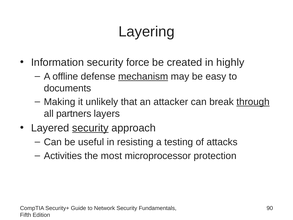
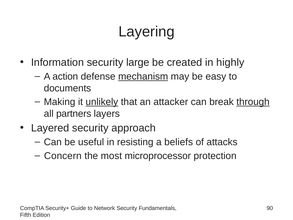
force: force -> large
offline: offline -> action
unlikely underline: none -> present
security at (90, 128) underline: present -> none
testing: testing -> beliefs
Activities: Activities -> Concern
